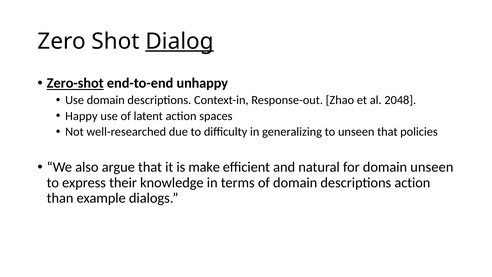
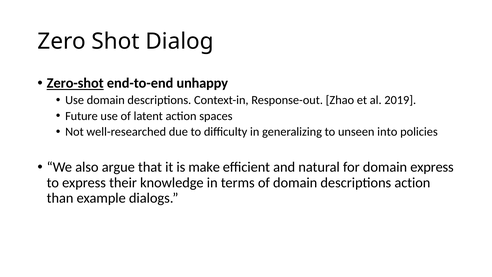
Dialog underline: present -> none
2048: 2048 -> 2019
Happy: Happy -> Future
unseen that: that -> into
domain unseen: unseen -> express
